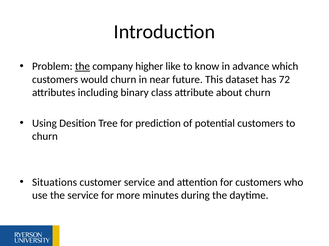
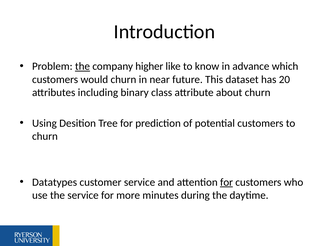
72: 72 -> 20
Situations: Situations -> Datatypes
for at (227, 183) underline: none -> present
